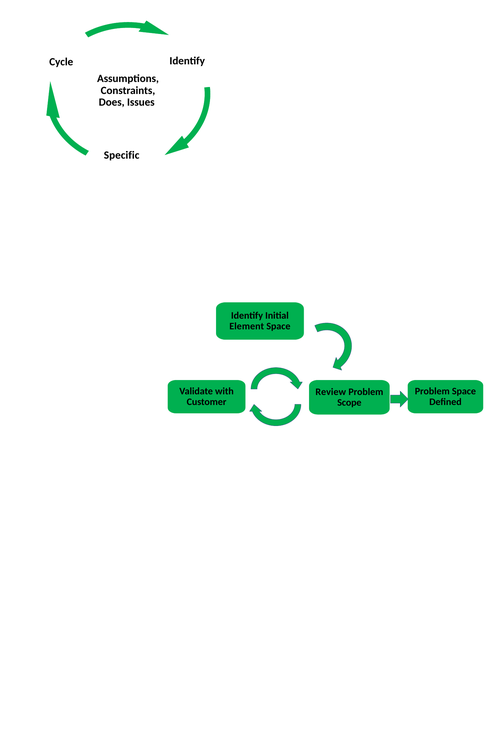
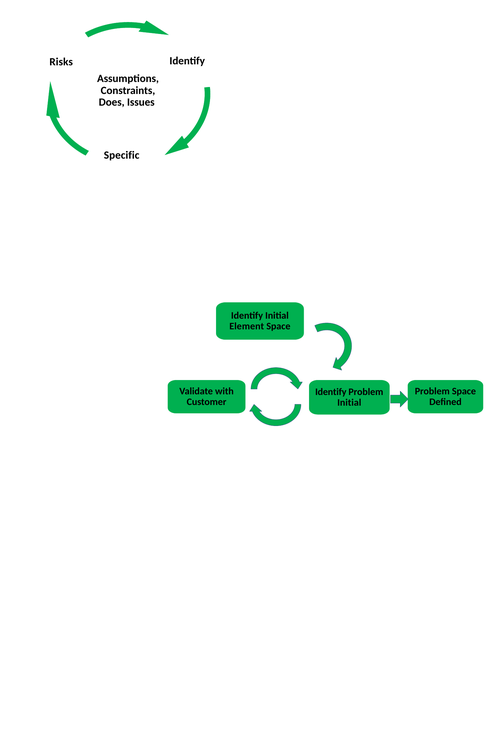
Cycle: Cycle -> Risks
Review at (331, 391): Review -> Identify
Scope at (349, 402): Scope -> Initial
